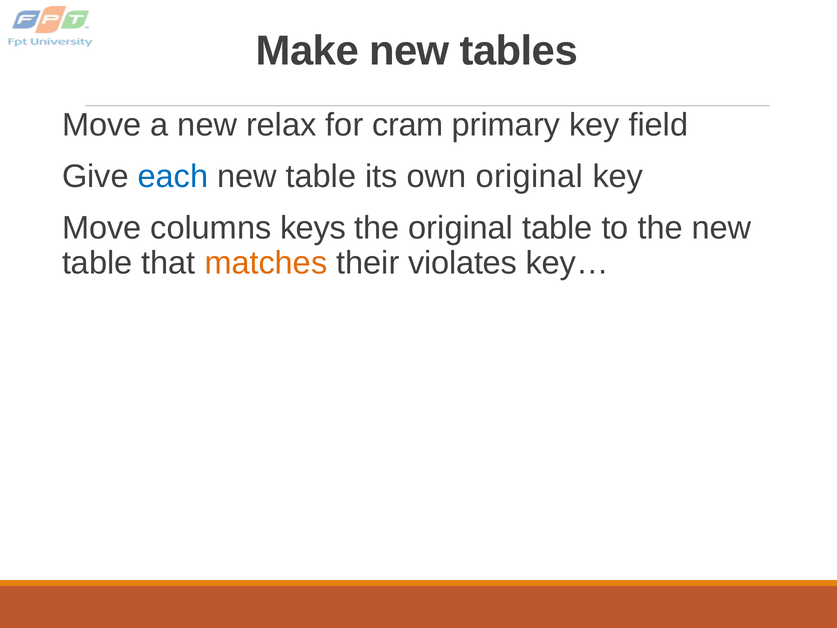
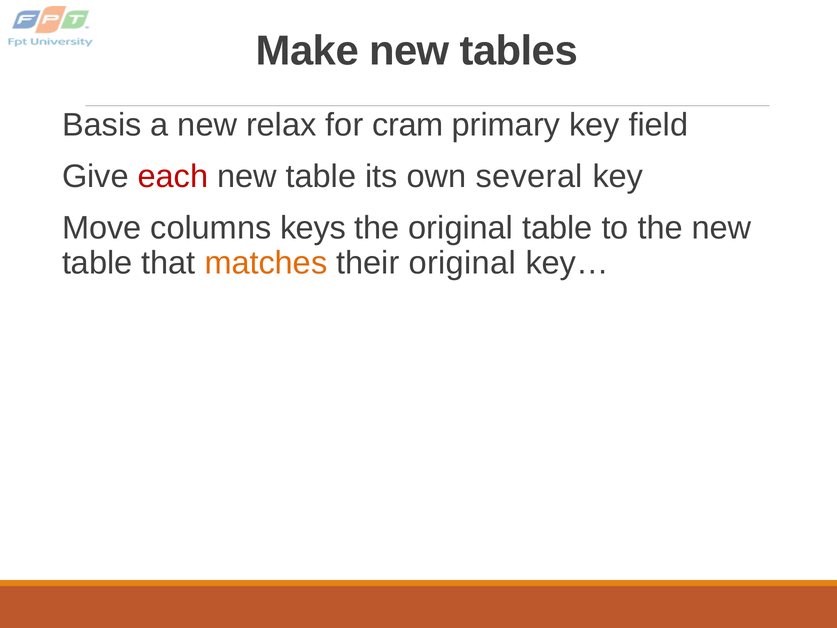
Move at (102, 125): Move -> Basis
each colour: blue -> red
own original: original -> several
their violates: violates -> original
